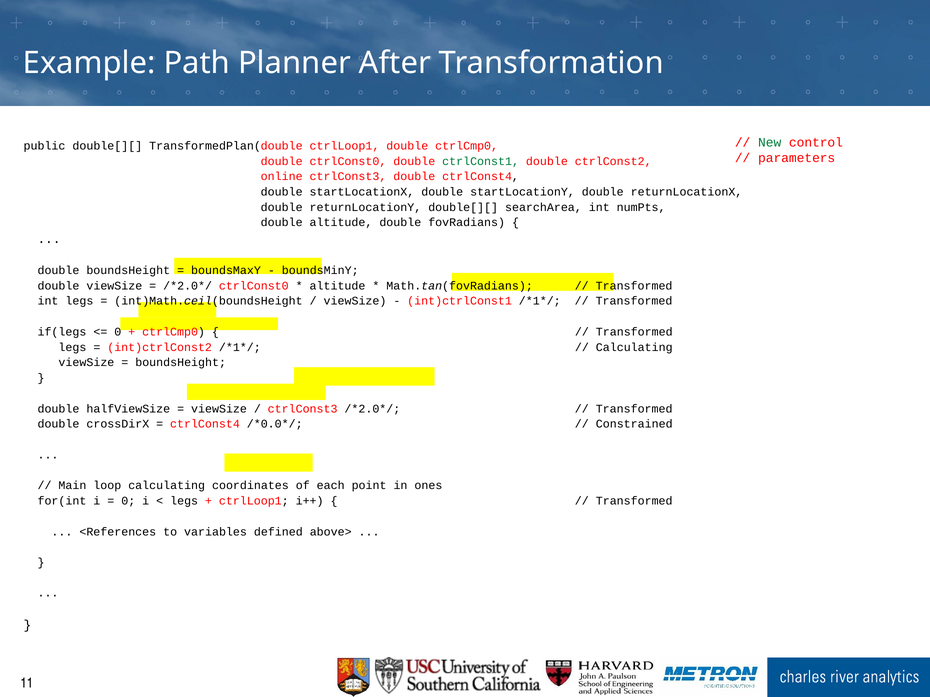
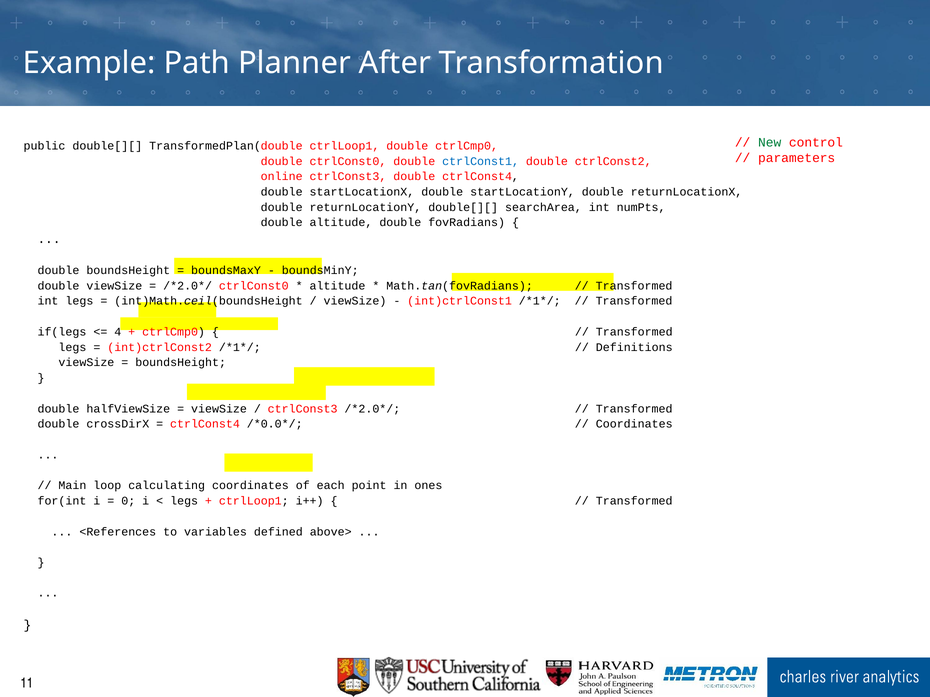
ctrlConst1 colour: green -> blue
0 at (118, 332): 0 -> 4
Calculating at (634, 348): Calculating -> Definitions
Constrained at (634, 424): Constrained -> Coordinates
